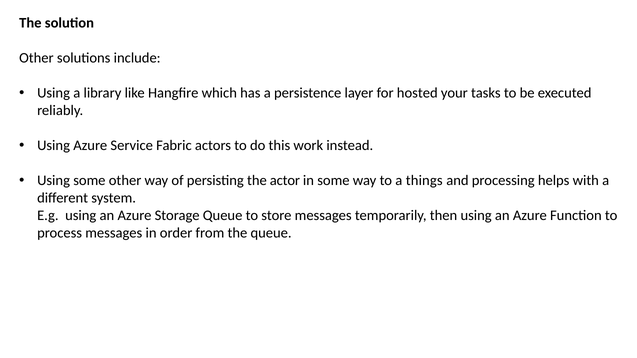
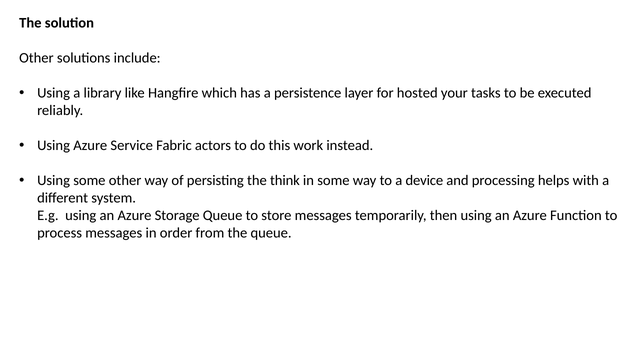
actor: actor -> think
things: things -> device
